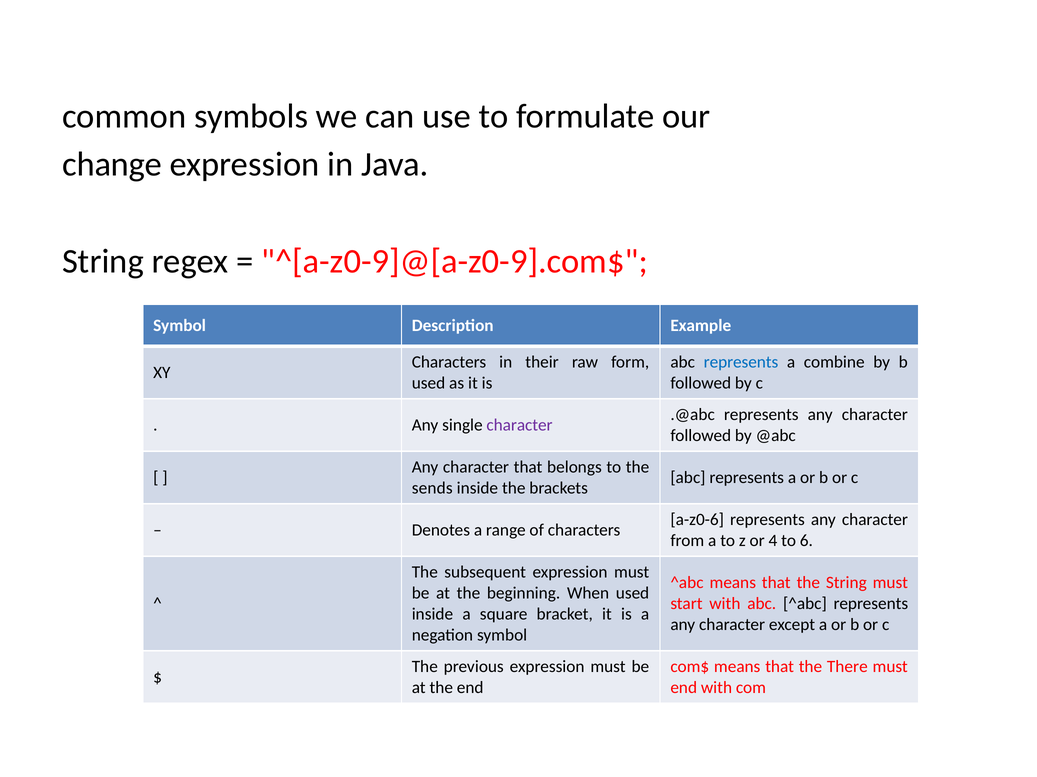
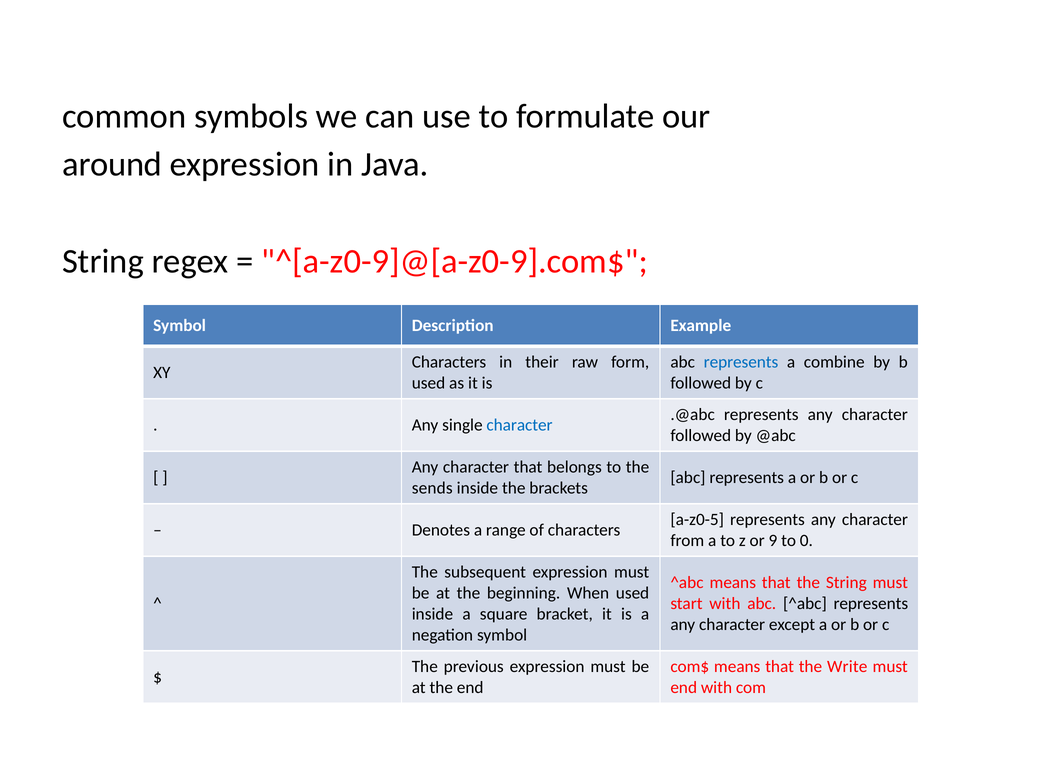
change: change -> around
character at (520, 426) colour: purple -> blue
a-z0-6: a-z0-6 -> a-z0-5
4: 4 -> 9
6: 6 -> 0
There: There -> Write
